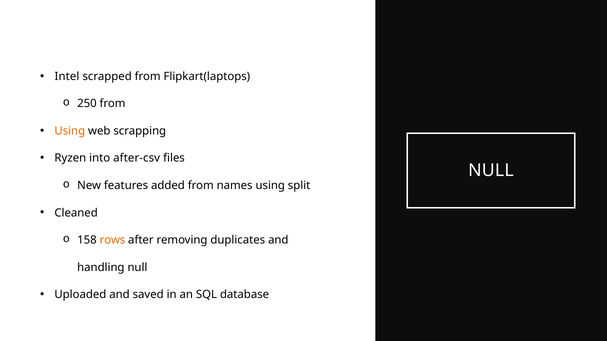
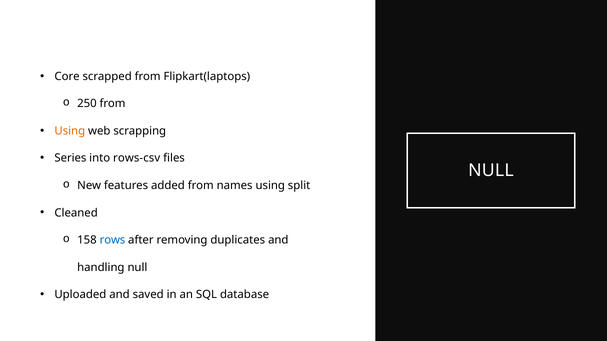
Intel: Intel -> Core
Ryzen: Ryzen -> Series
after-csv: after-csv -> rows-csv
rows colour: orange -> blue
